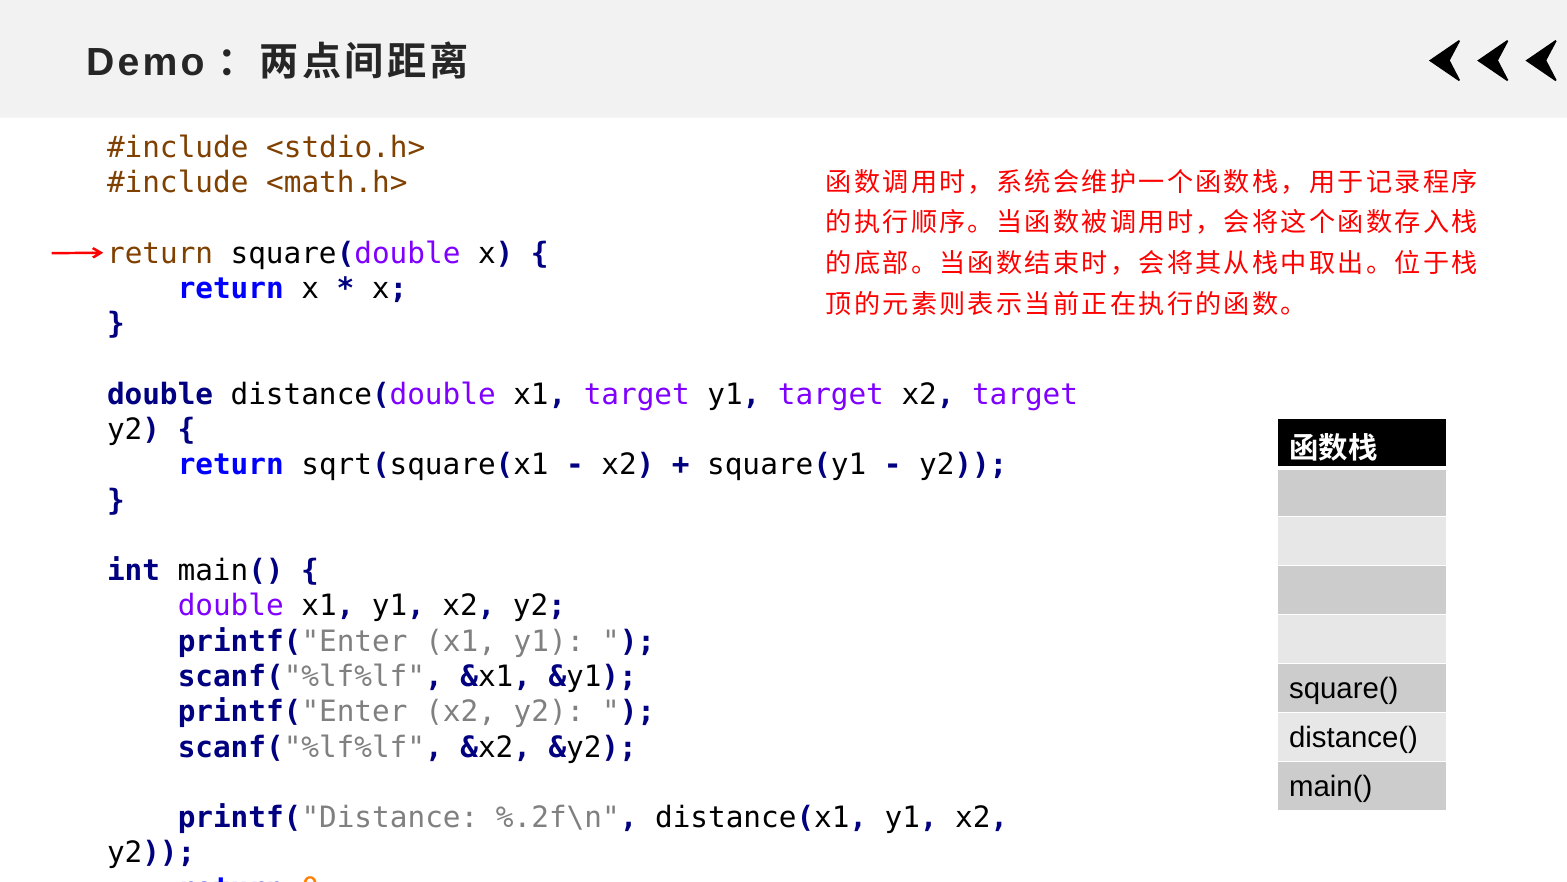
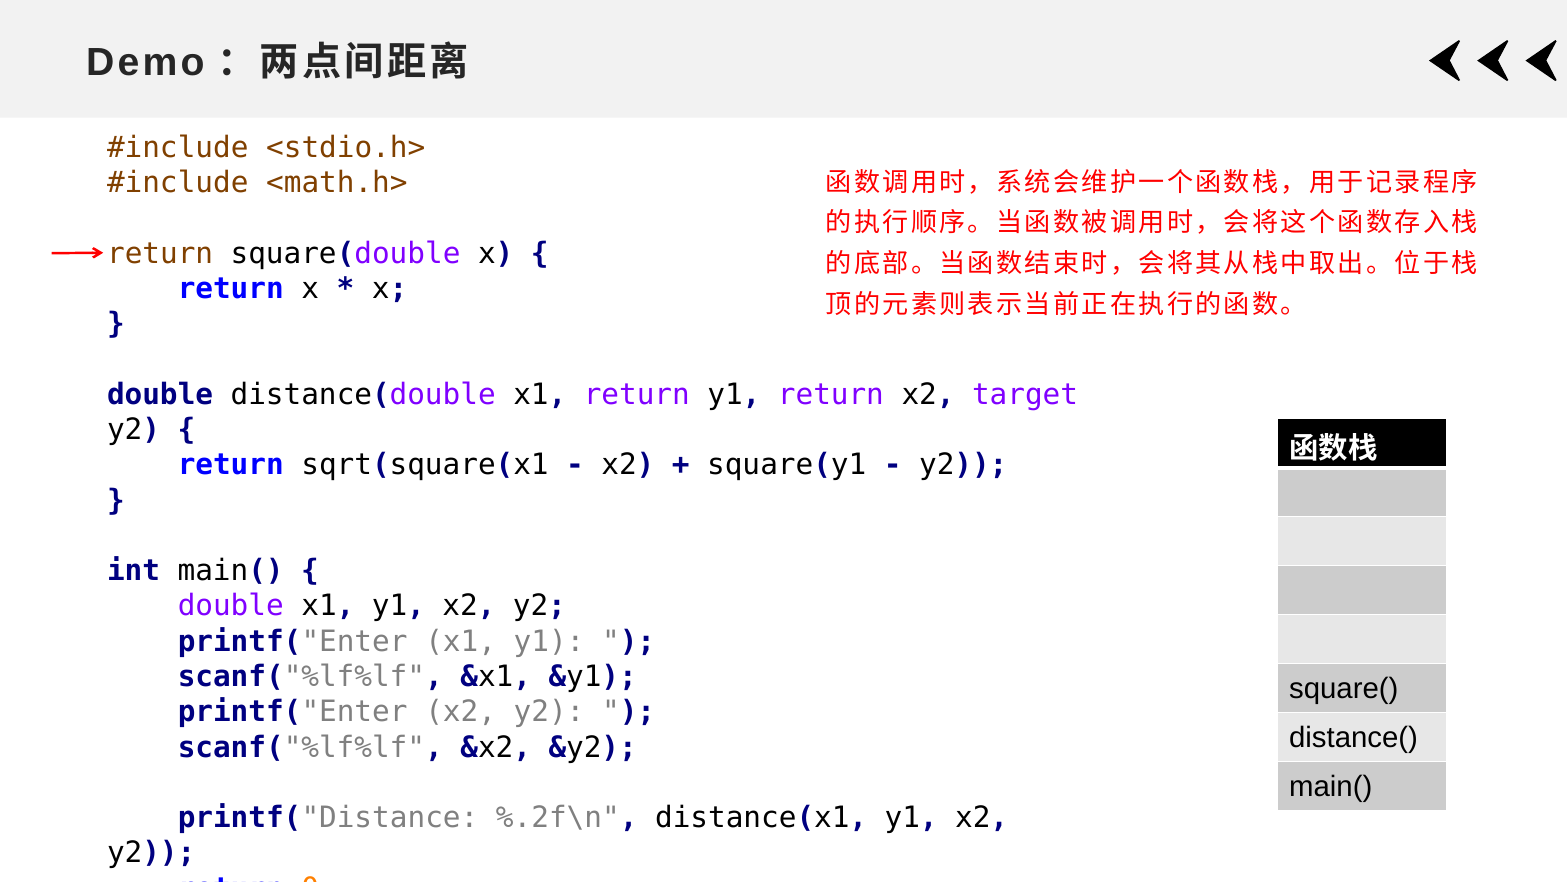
x1 target: target -> return
y1 target: target -> return
